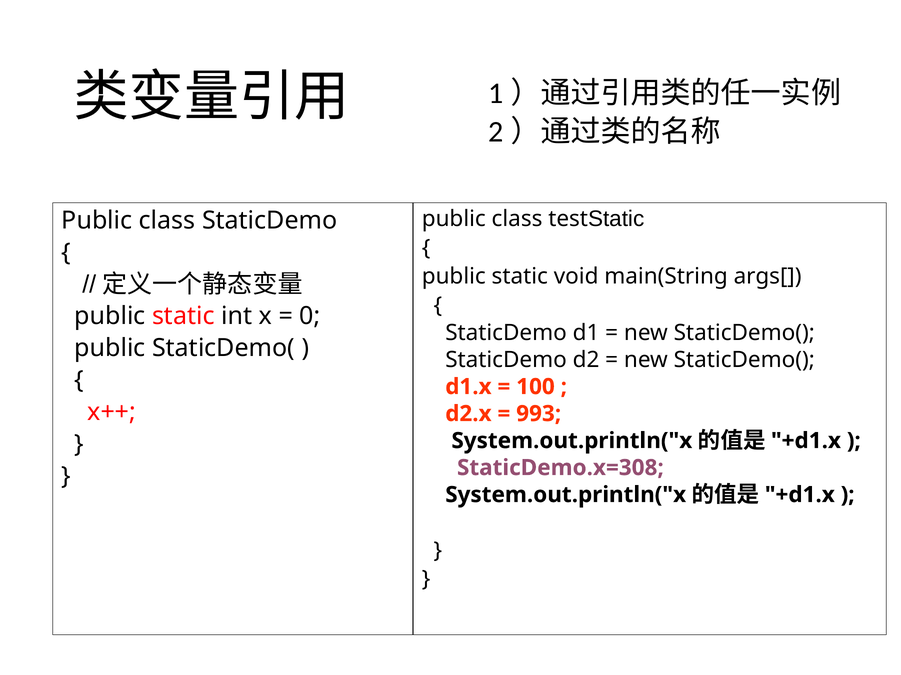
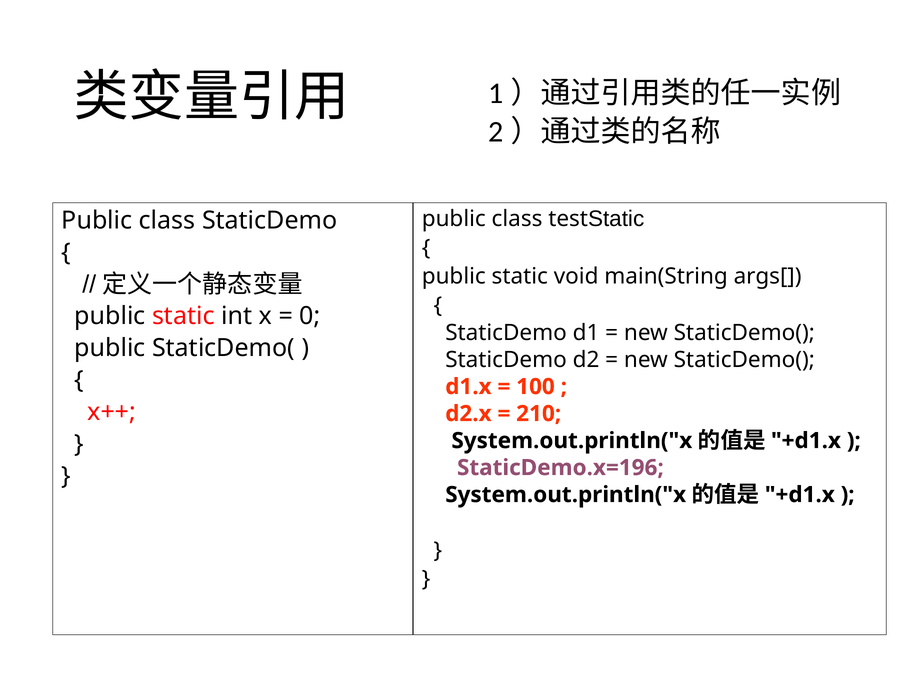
993: 993 -> 210
StaticDemo.x=308: StaticDemo.x=308 -> StaticDemo.x=196
